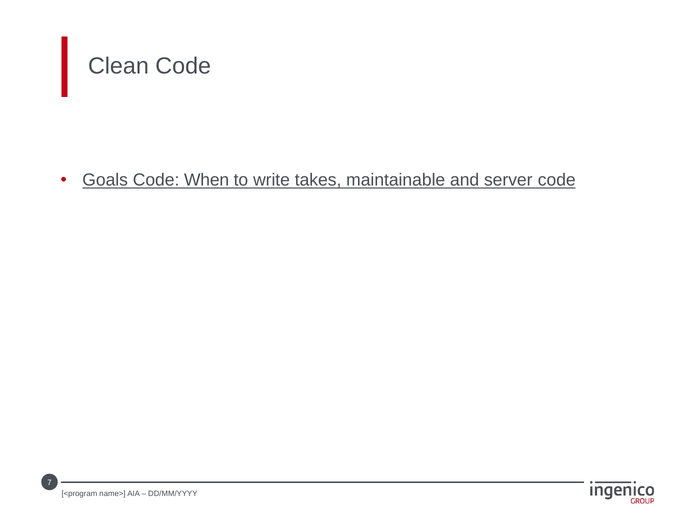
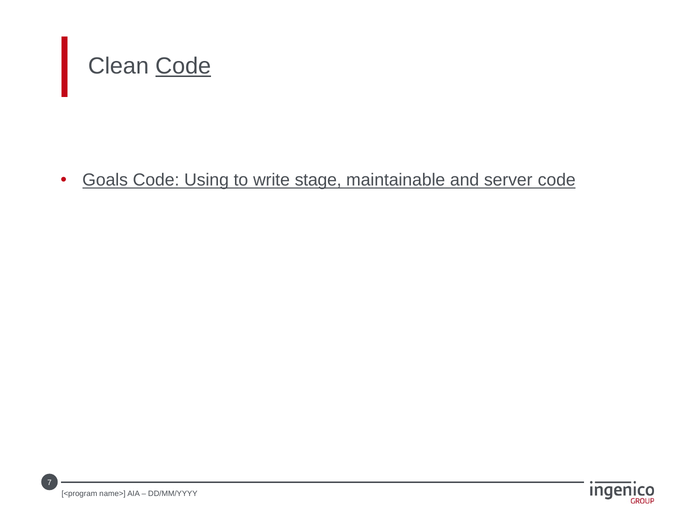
Code at (183, 66) underline: none -> present
When: When -> Using
takes: takes -> stage
